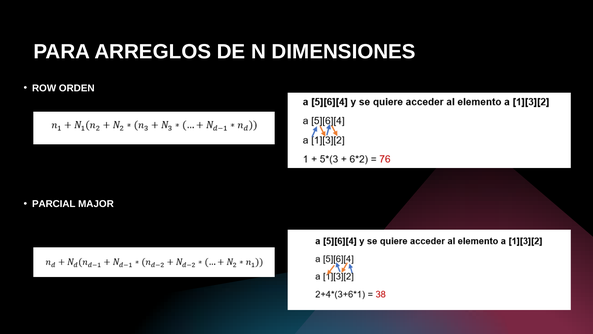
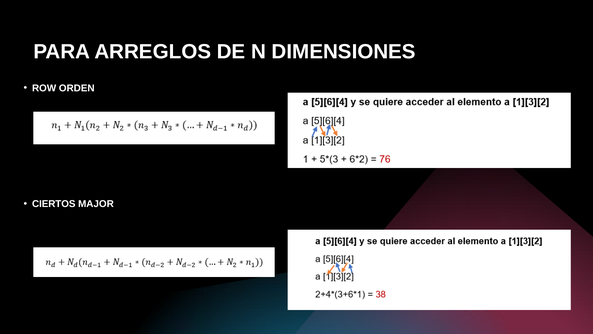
PARCIAL: PARCIAL -> CIERTOS
